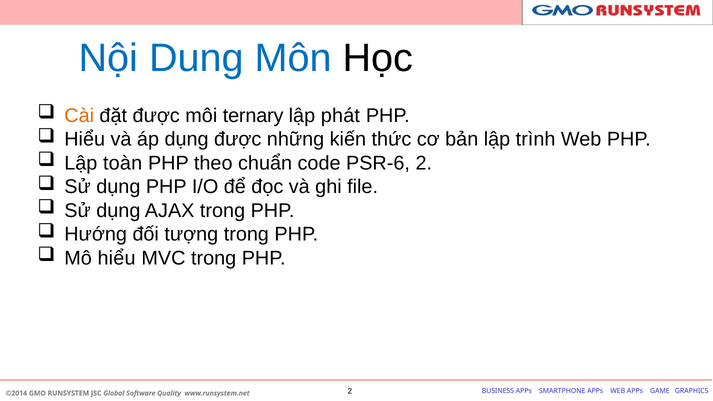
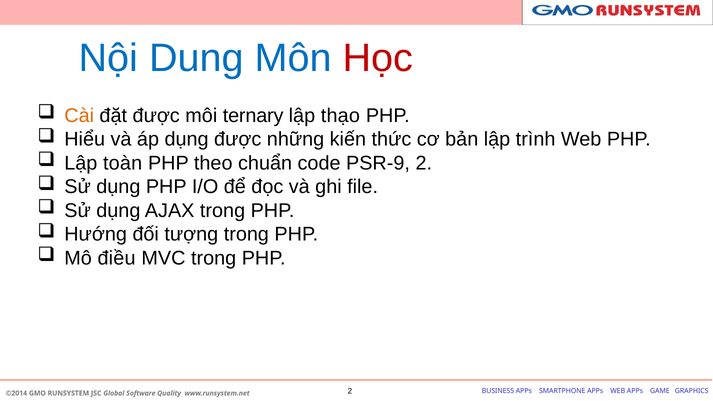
Học colour: black -> red
phát: phát -> thạo
PSR-6: PSR-6 -> PSR-9
Mô hiểu: hiểu -> điều
